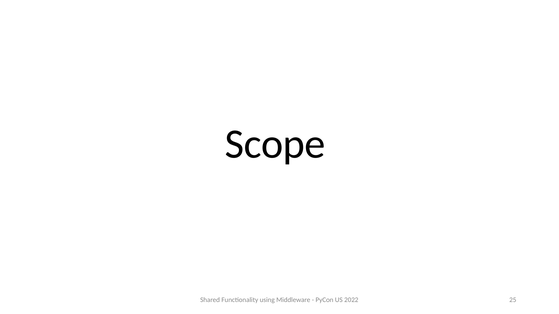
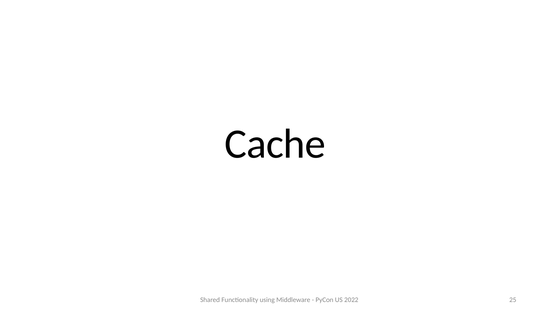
Scope: Scope -> Cache
